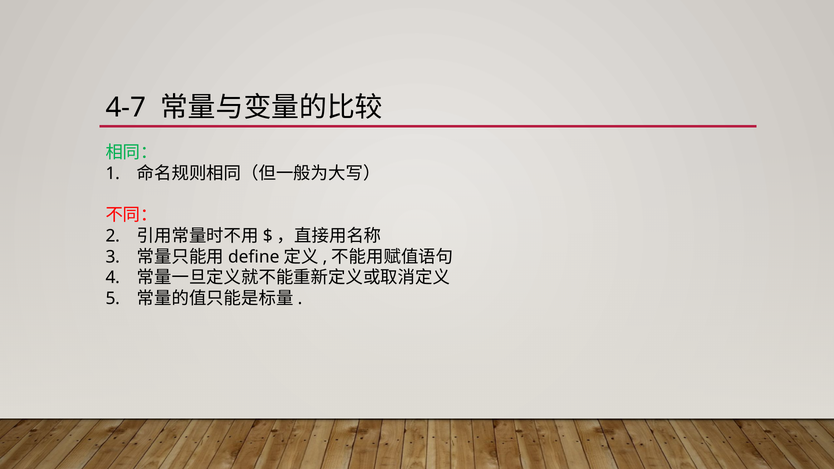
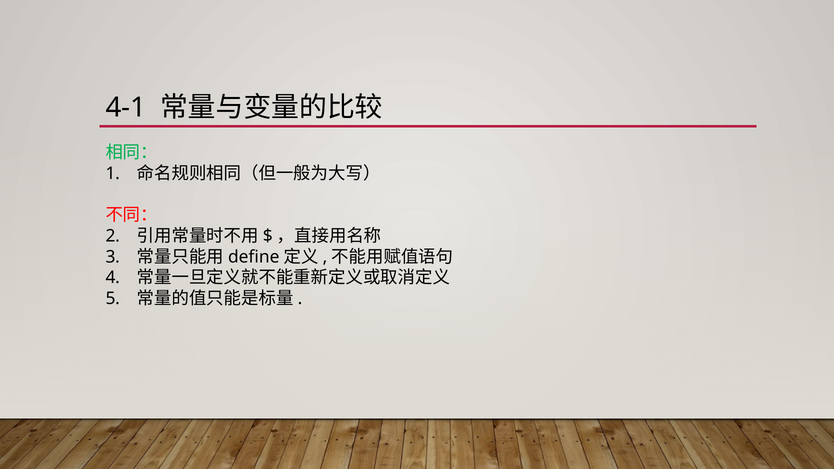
4-7: 4-7 -> 4-1
